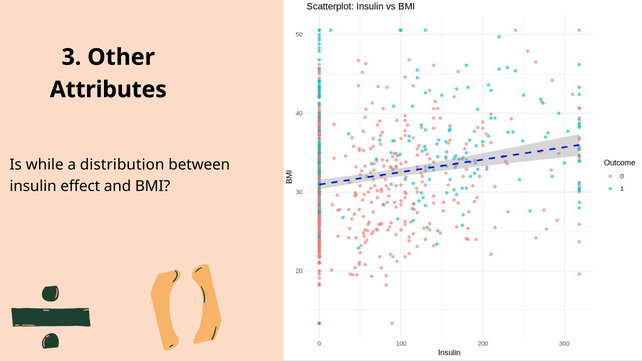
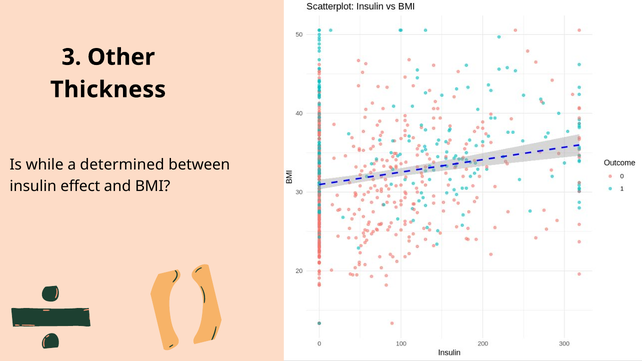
Attributes: Attributes -> Thickness
distribution: distribution -> determined
